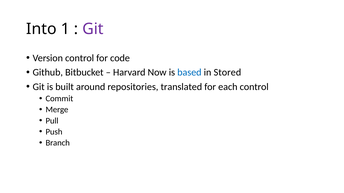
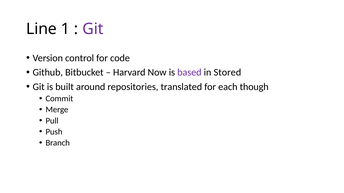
Into: Into -> Line
based colour: blue -> purple
each control: control -> though
